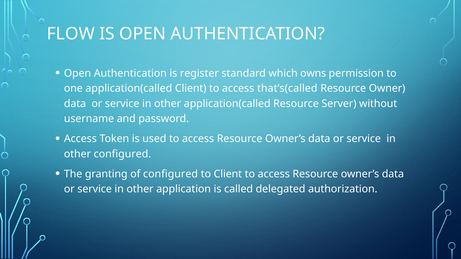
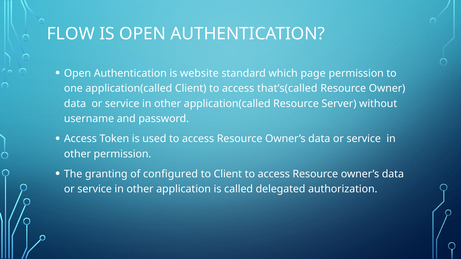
register: register -> website
owns: owns -> page
other configured: configured -> permission
